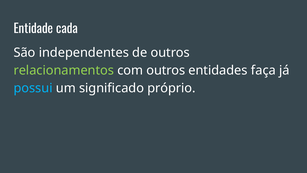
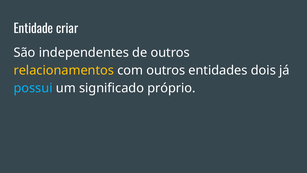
cada: cada -> criar
relacionamentos colour: light green -> yellow
faça: faça -> dois
